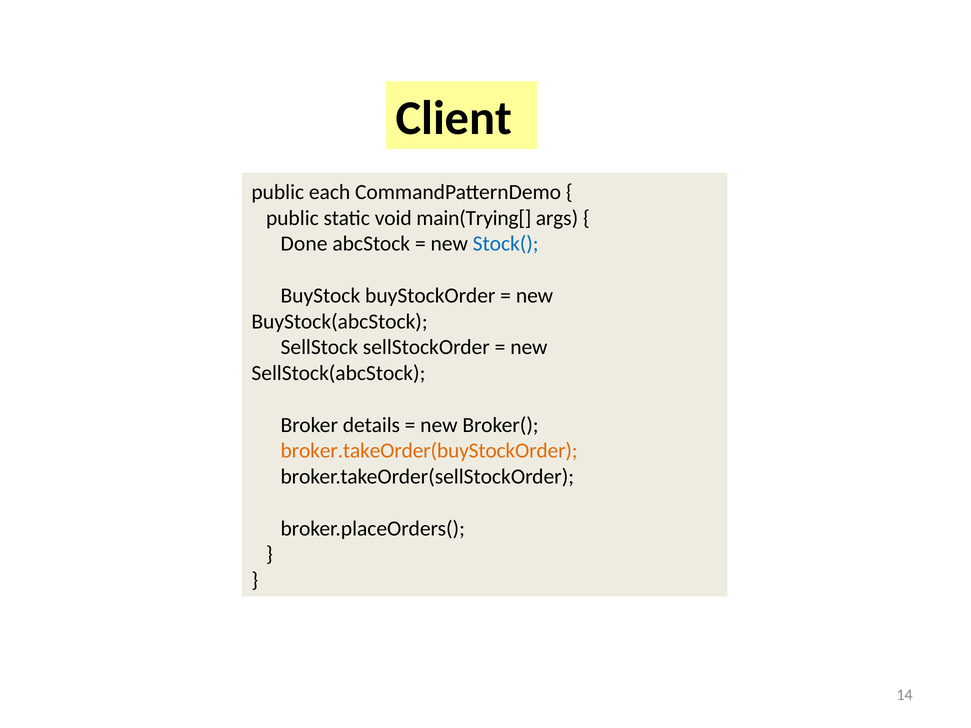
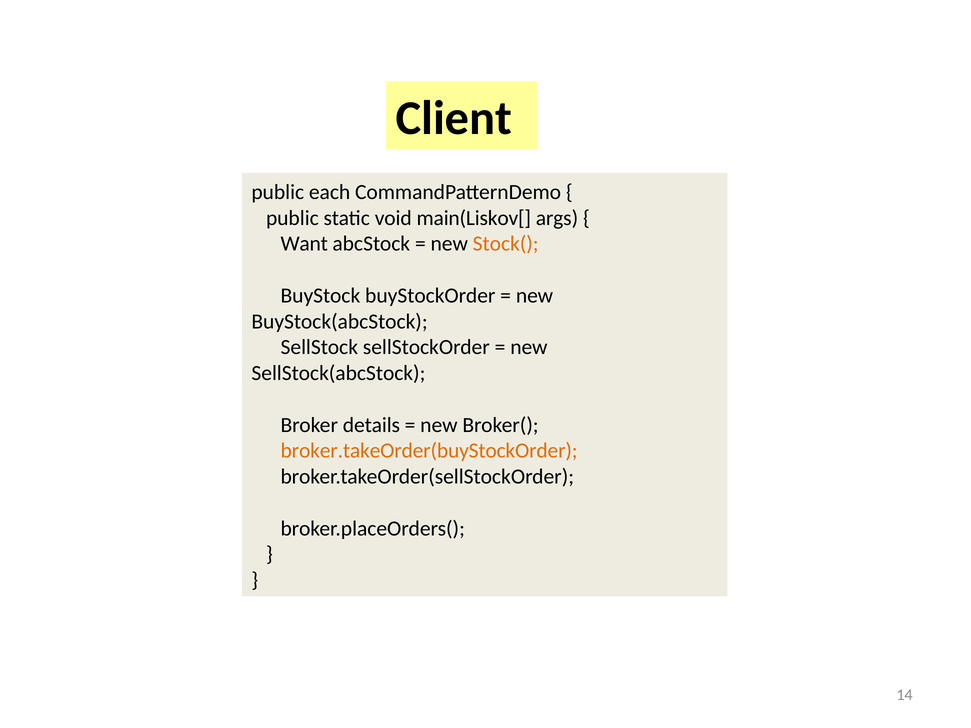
main(Trying[: main(Trying[ -> main(Liskov[
Done: Done -> Want
Stock( colour: blue -> orange
